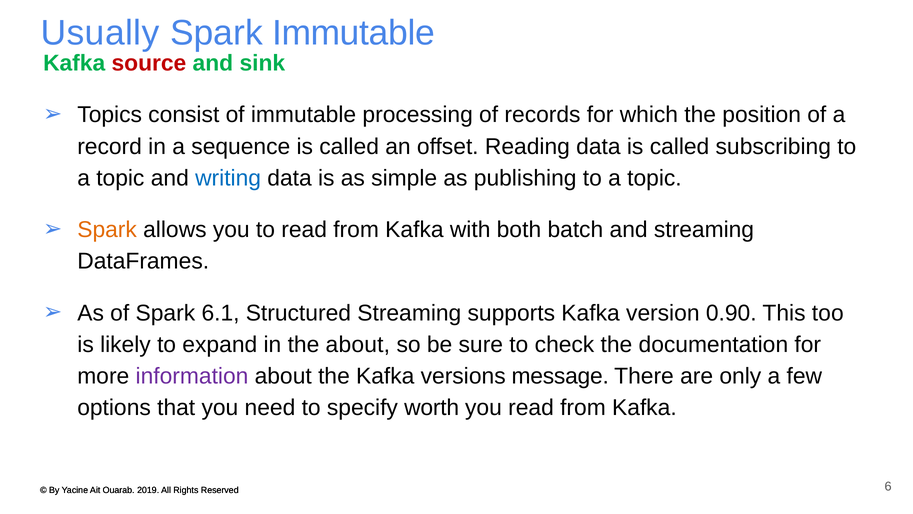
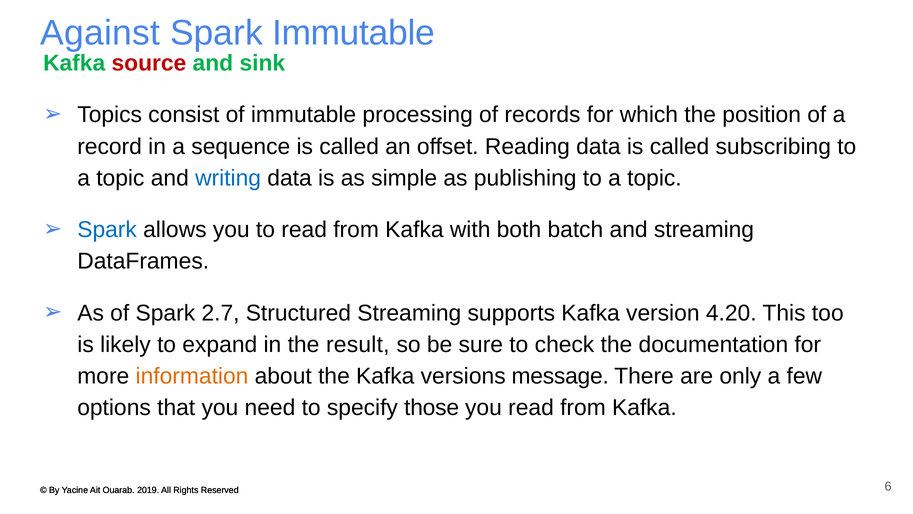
Usually: Usually -> Against
Spark at (107, 230) colour: orange -> blue
6.1: 6.1 -> 2.7
0.90: 0.90 -> 4.20
the about: about -> result
information colour: purple -> orange
worth: worth -> those
